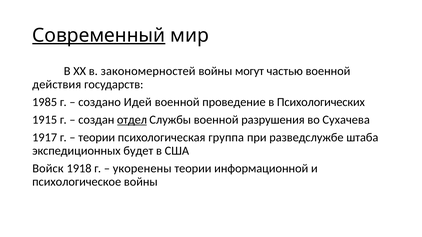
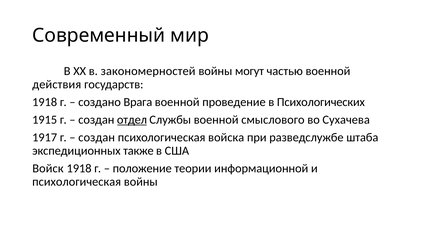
Современный underline: present -> none
1985 at (45, 102): 1985 -> 1918
Идей: Идей -> Врага
разрушения: разрушения -> смыслового
теории at (97, 138): теории -> создан
группа: группа -> войска
будет: будет -> также
укоренены: укоренены -> положение
психологическое at (77, 182): психологическое -> психологическая
